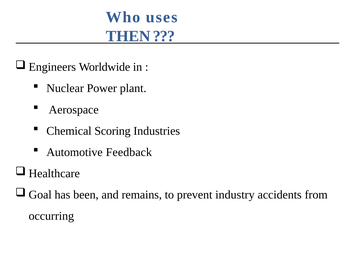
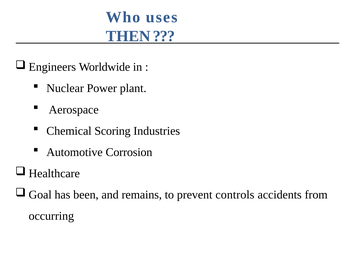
Feedback: Feedback -> Corrosion
industry: industry -> controls
